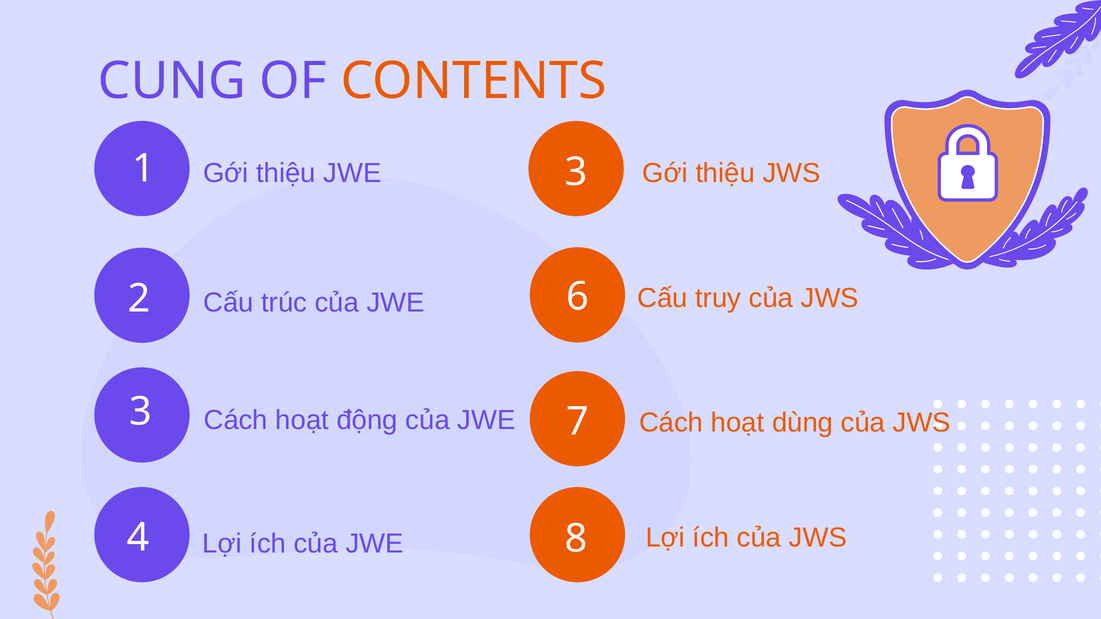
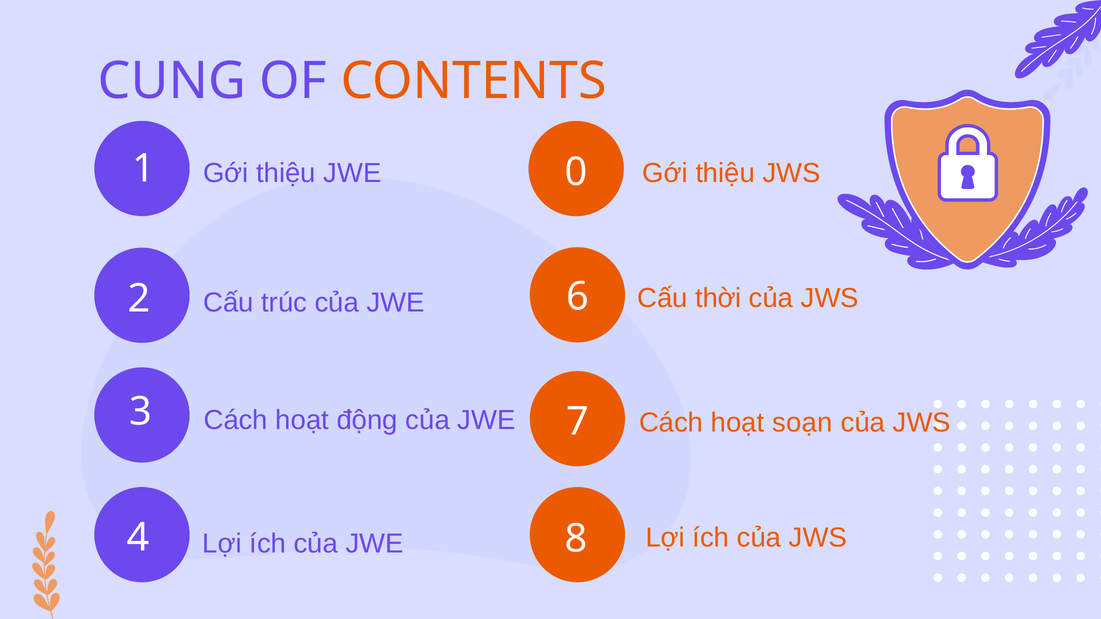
1 3: 3 -> 0
truy: truy -> thời
dùng: dùng -> soạn
